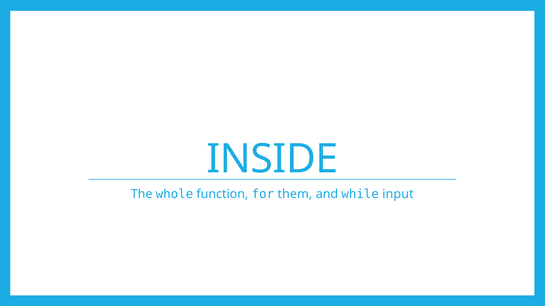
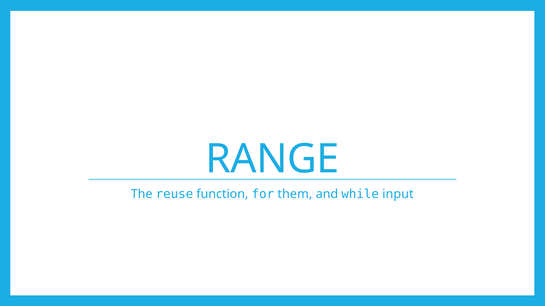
INSIDE: INSIDE -> RANGE
whole: whole -> reuse
